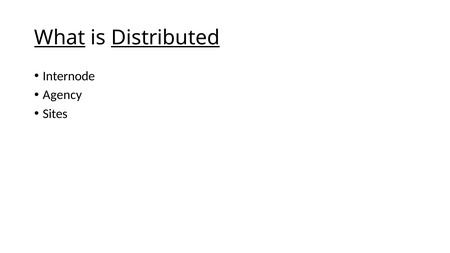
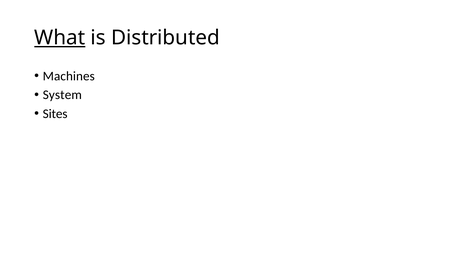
Distributed underline: present -> none
Internode: Internode -> Machines
Agency: Agency -> System
